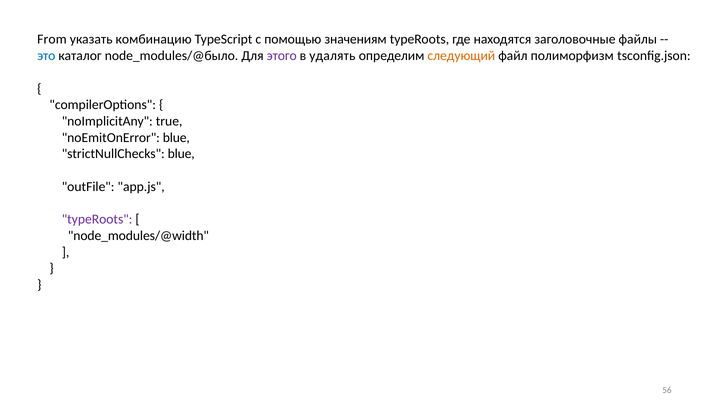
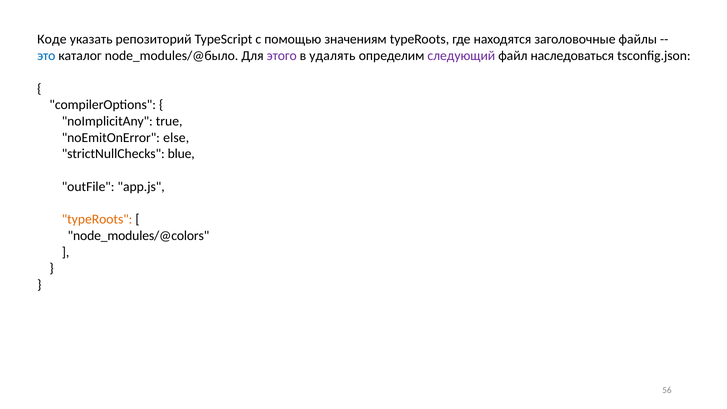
From: From -> Коде
комбинацию: комбинацию -> репозиторий
следующий colour: orange -> purple
полиморфизм: полиморфизм -> наследоваться
noEmitOnError blue: blue -> else
typeRoots at (97, 219) colour: purple -> orange
node_modules/@width: node_modules/@width -> node_modules/@colors
